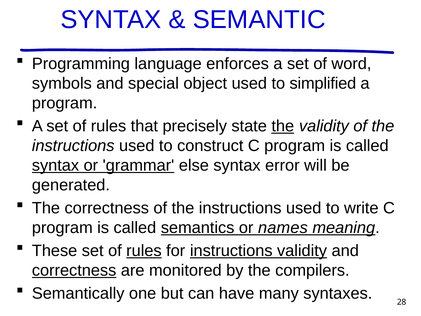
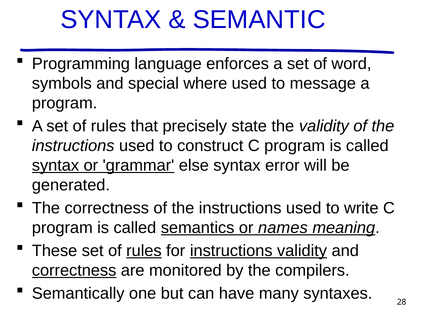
object: object -> where
simplified: simplified -> message
the at (283, 126) underline: present -> none
